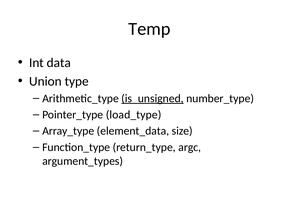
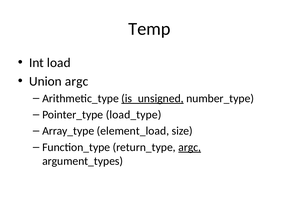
data: data -> load
Union type: type -> argc
element_data: element_data -> element_load
argc at (190, 147) underline: none -> present
